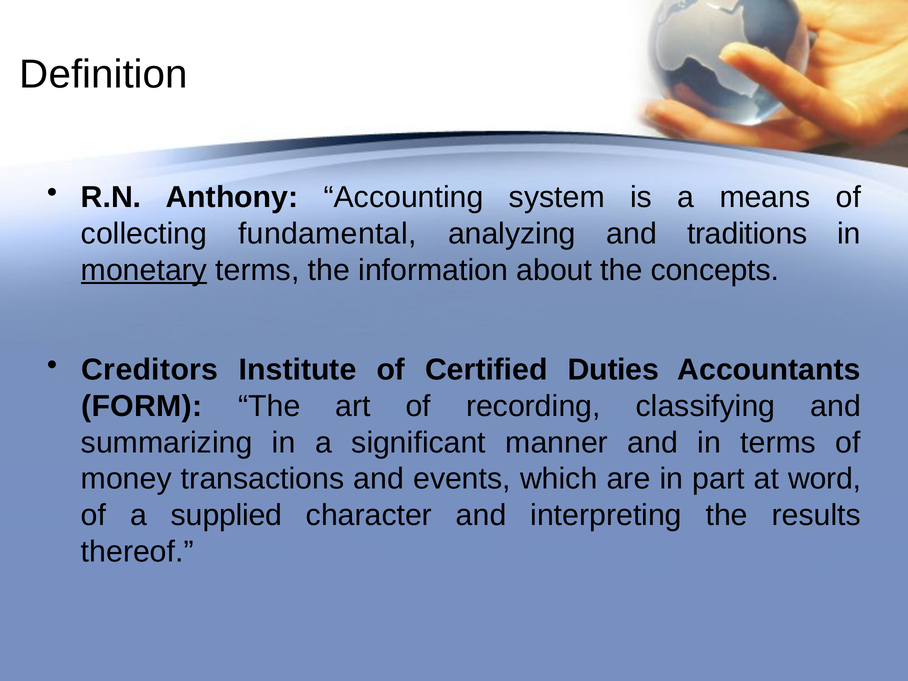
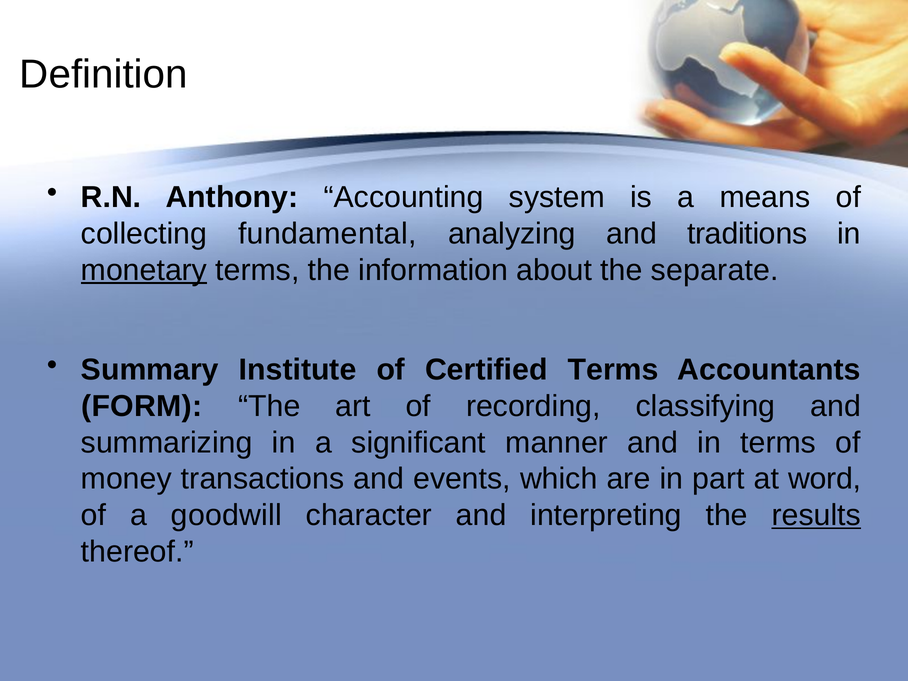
concepts: concepts -> separate
Creditors: Creditors -> Summary
Certified Duties: Duties -> Terms
supplied: supplied -> goodwill
results underline: none -> present
